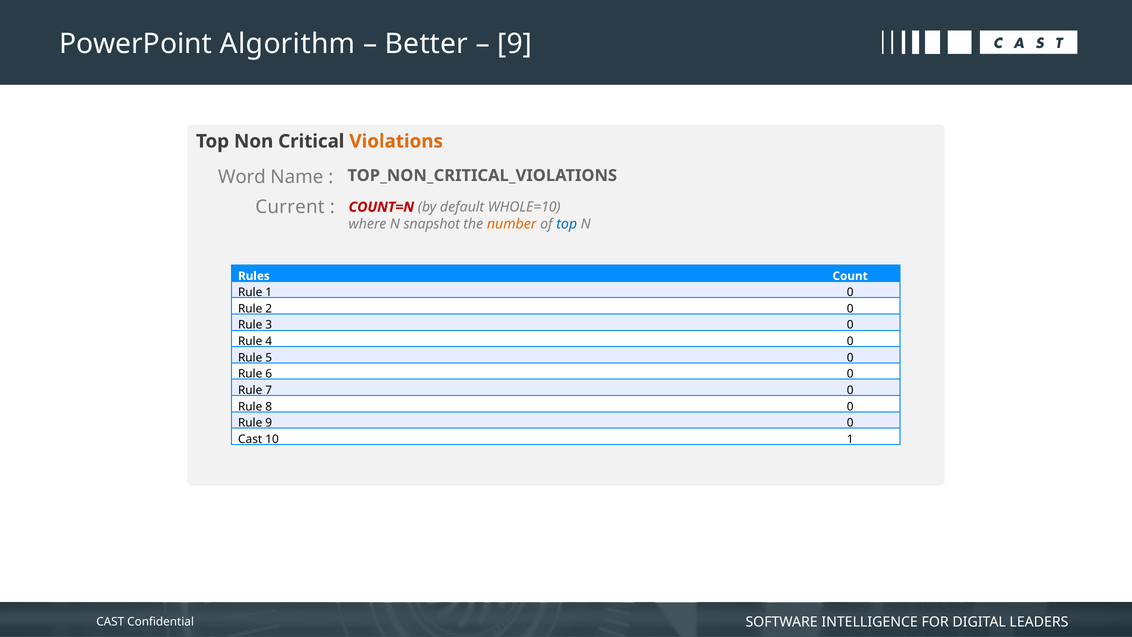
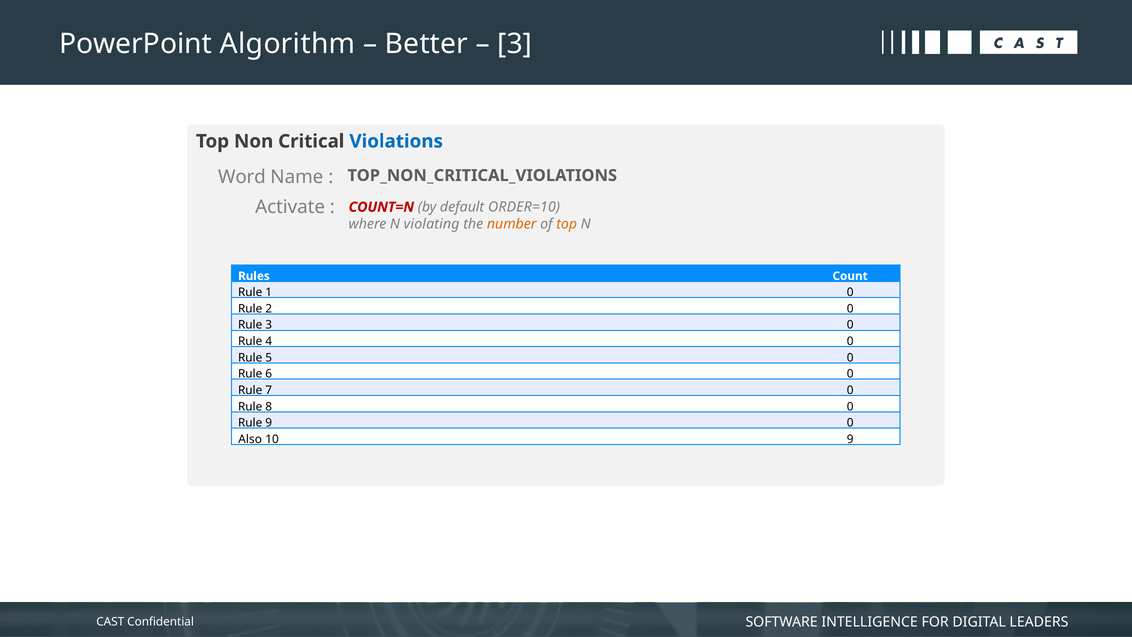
9 at (515, 44): 9 -> 3
Violations colour: orange -> blue
Current: Current -> Activate
WHOLE=10: WHOLE=10 -> ORDER=10
snapshot: snapshot -> violating
top at (567, 224) colour: blue -> orange
Cast at (250, 439): Cast -> Also
10 1: 1 -> 9
